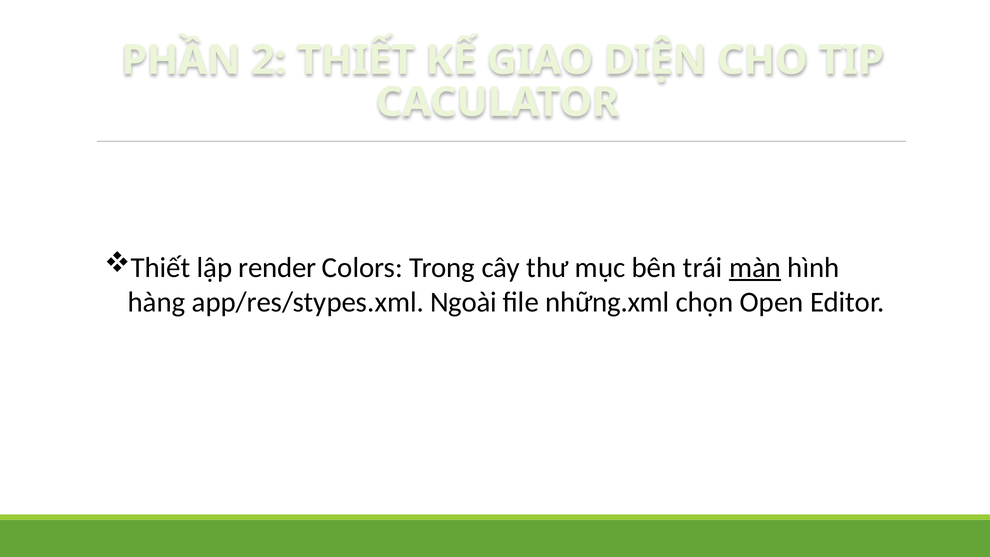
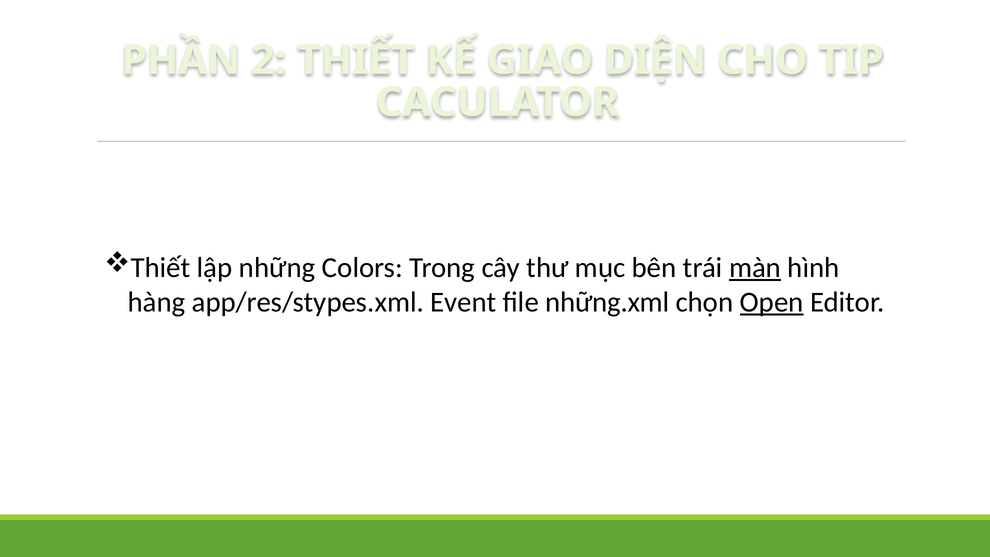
render: render -> những
Ngoài: Ngoài -> Event
Open underline: none -> present
